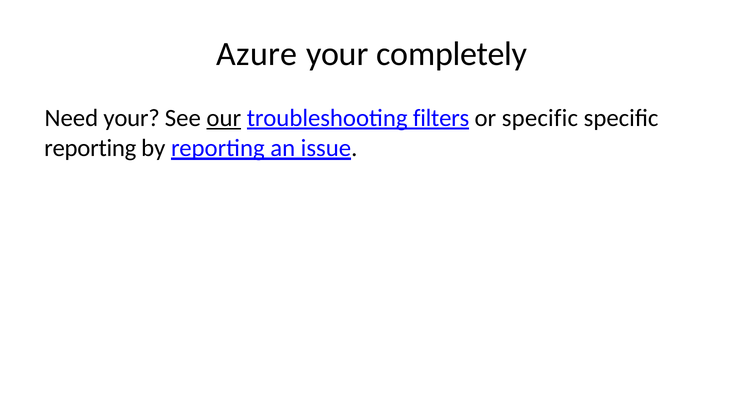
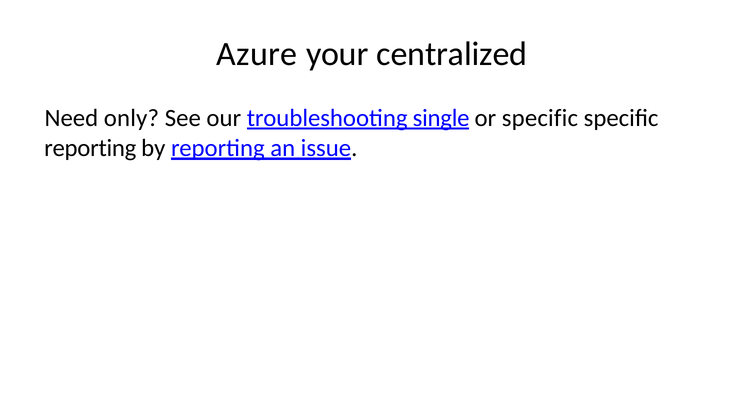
completely: completely -> centralized
Need your: your -> only
our underline: present -> none
filters: filters -> single
